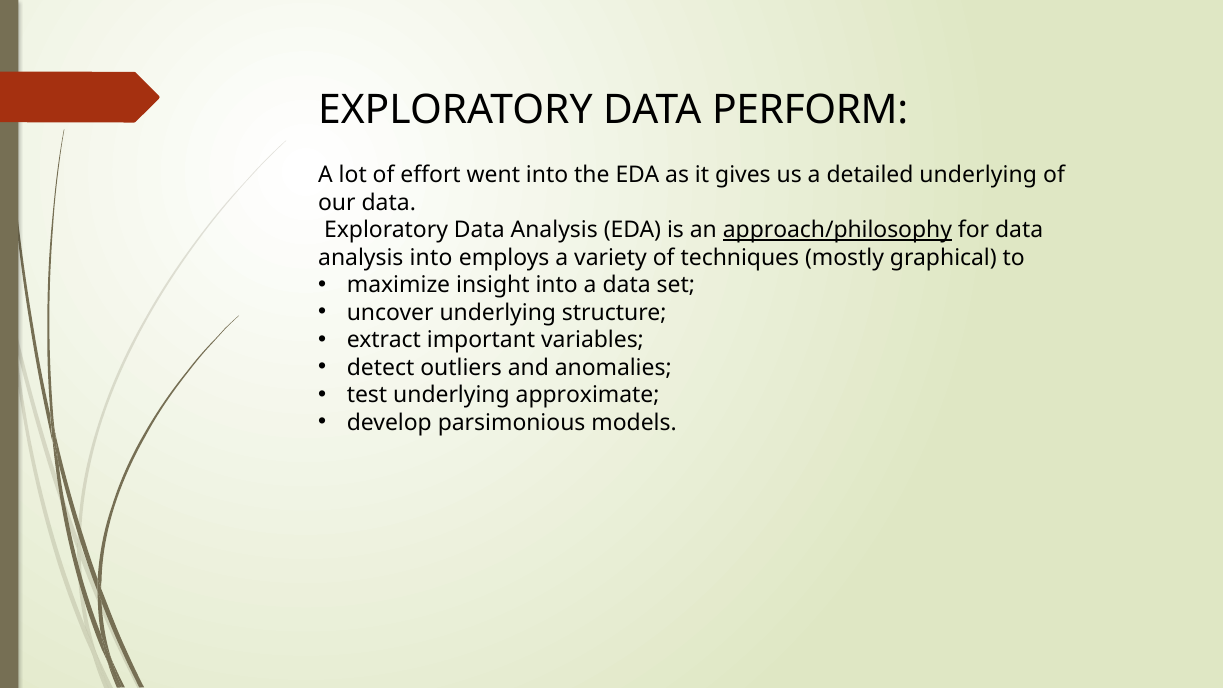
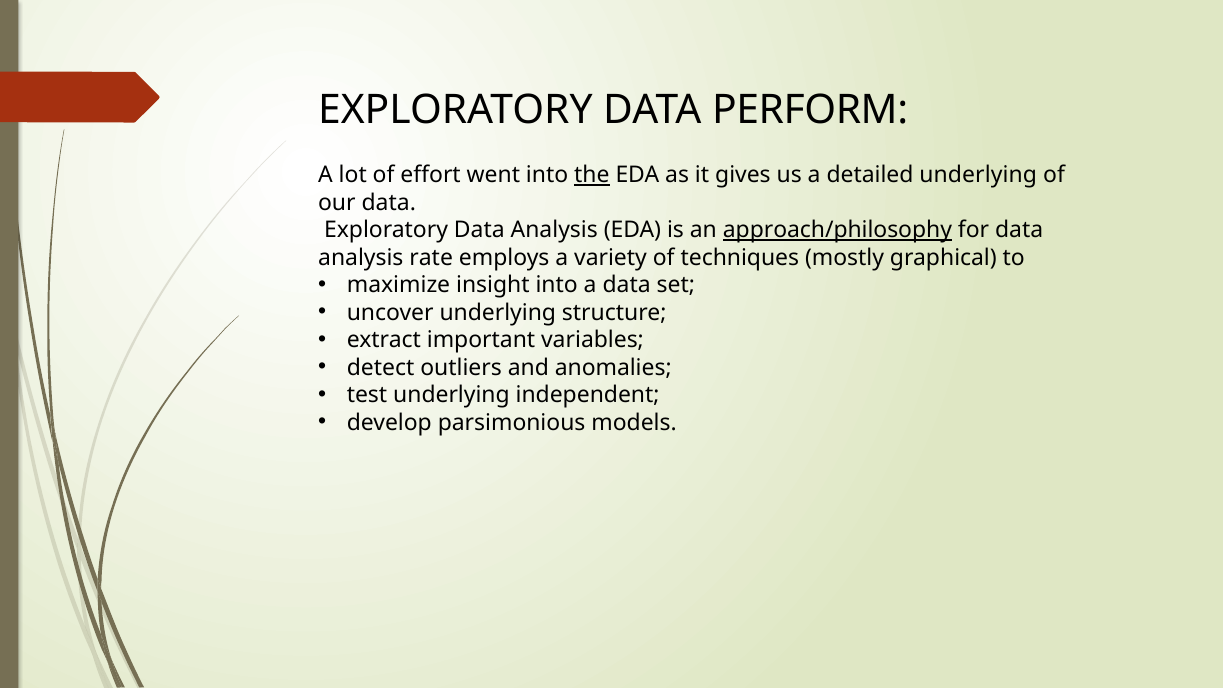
the underline: none -> present
analysis into: into -> rate
approximate: approximate -> independent
